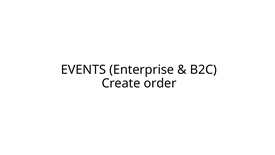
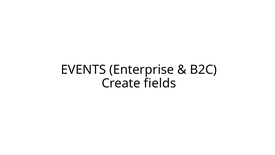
order: order -> fields
